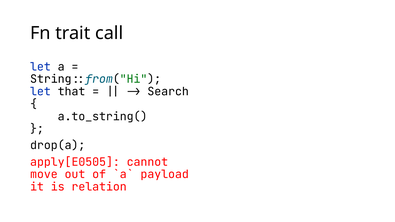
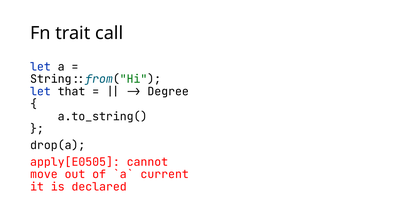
Search: Search -> Degree
payload: payload -> current
relation: relation -> declared
